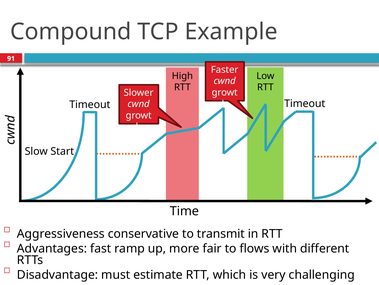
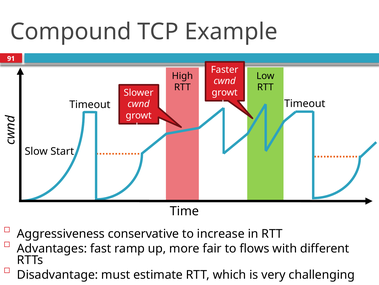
transmit: transmit -> increase
